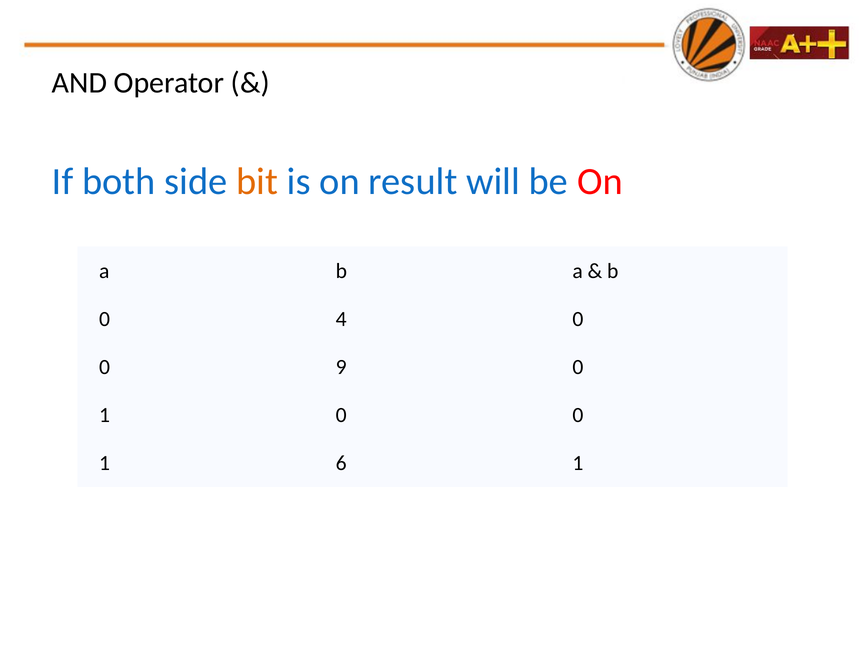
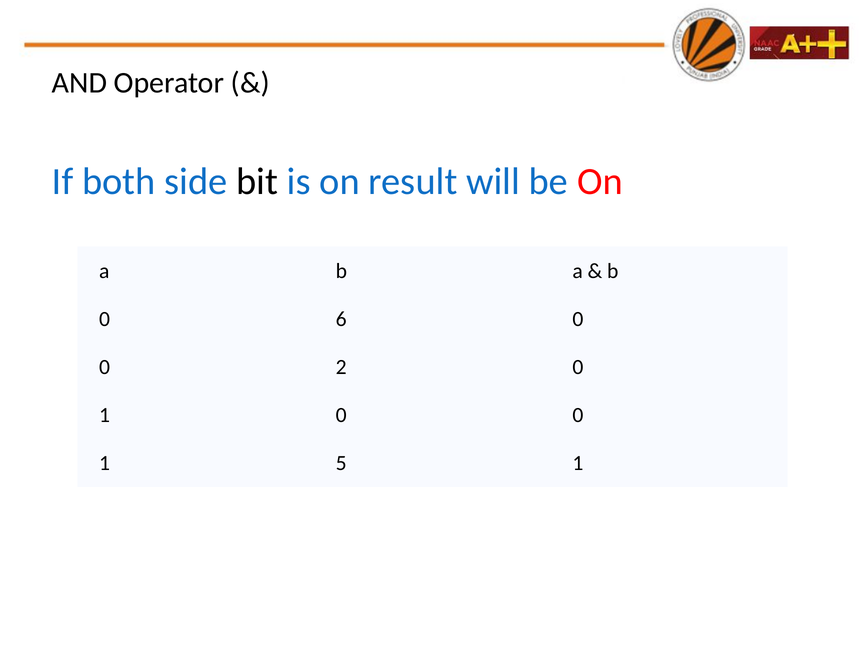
bit colour: orange -> black
4: 4 -> 6
9: 9 -> 2
6: 6 -> 5
